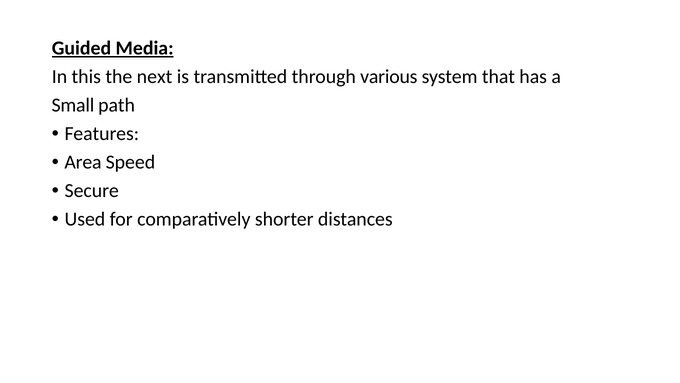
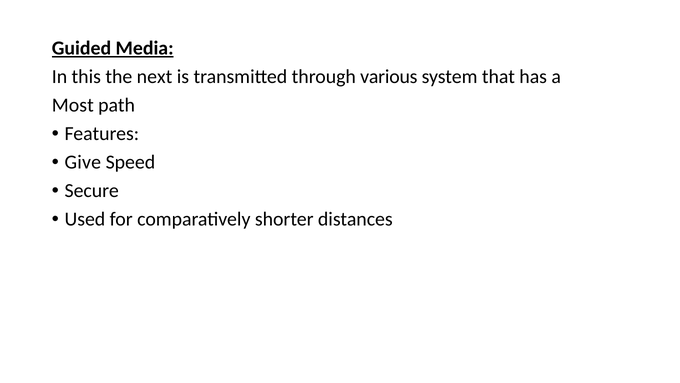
Small: Small -> Most
Area: Area -> Give
